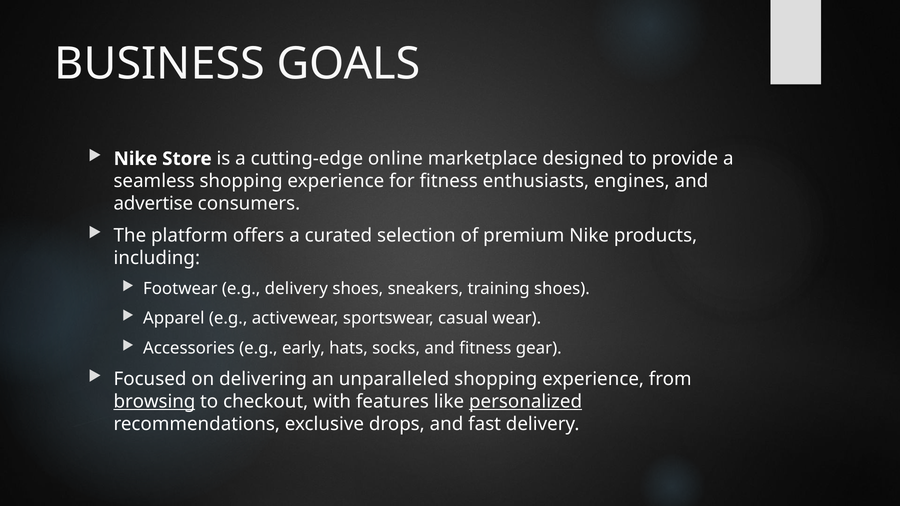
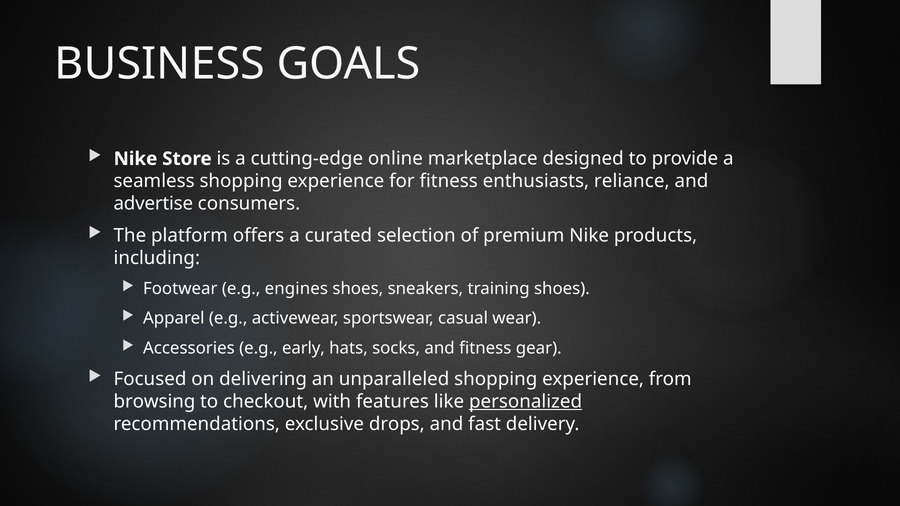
engines: engines -> reliance
e.g delivery: delivery -> engines
browsing underline: present -> none
